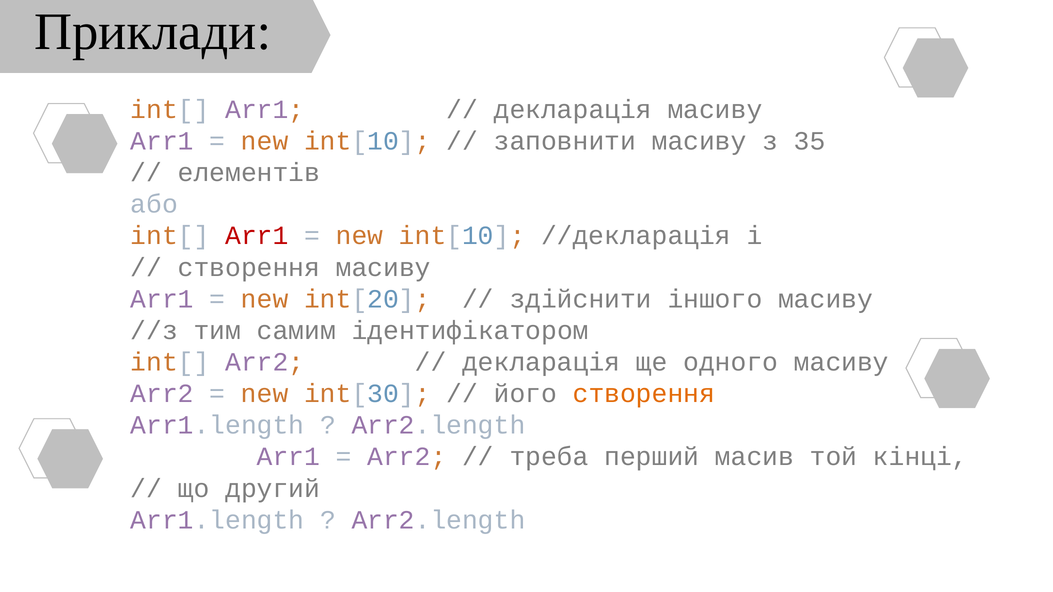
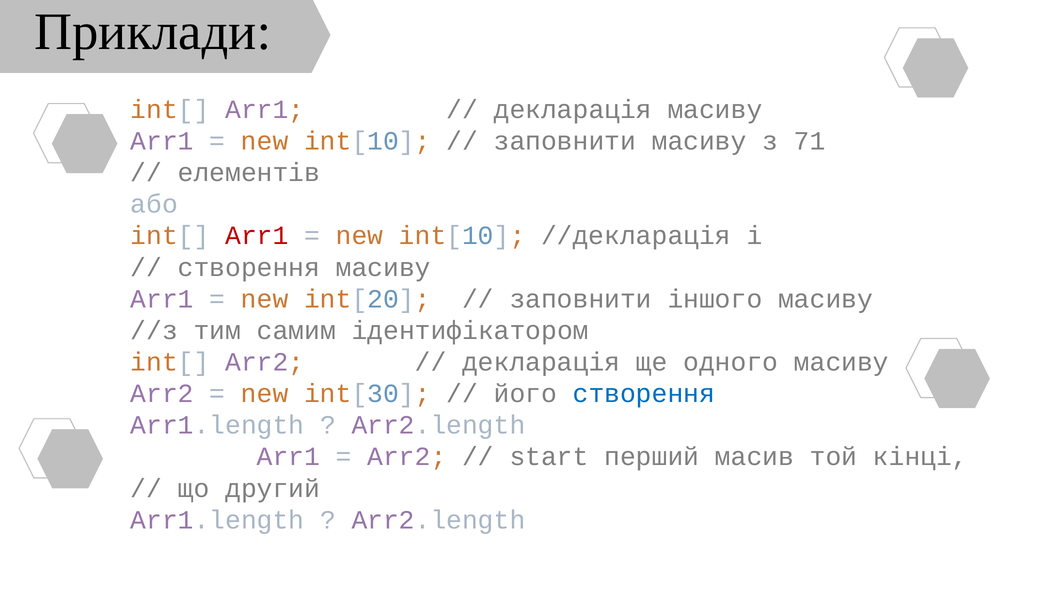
35: 35 -> 71
здійснити at (581, 299): здійснити -> заповнити
створення at (644, 394) colour: orange -> blue
треба: треба -> start
